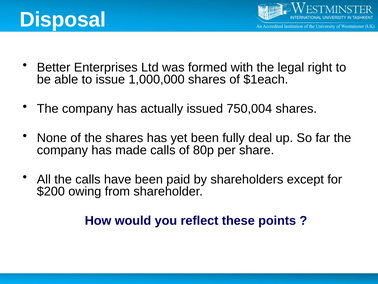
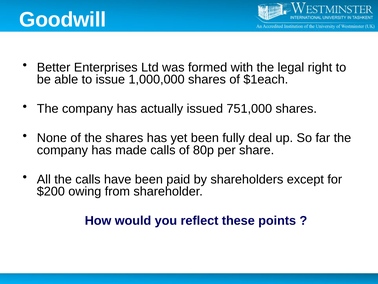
Disposal: Disposal -> Goodwill
750,004: 750,004 -> 751,000
